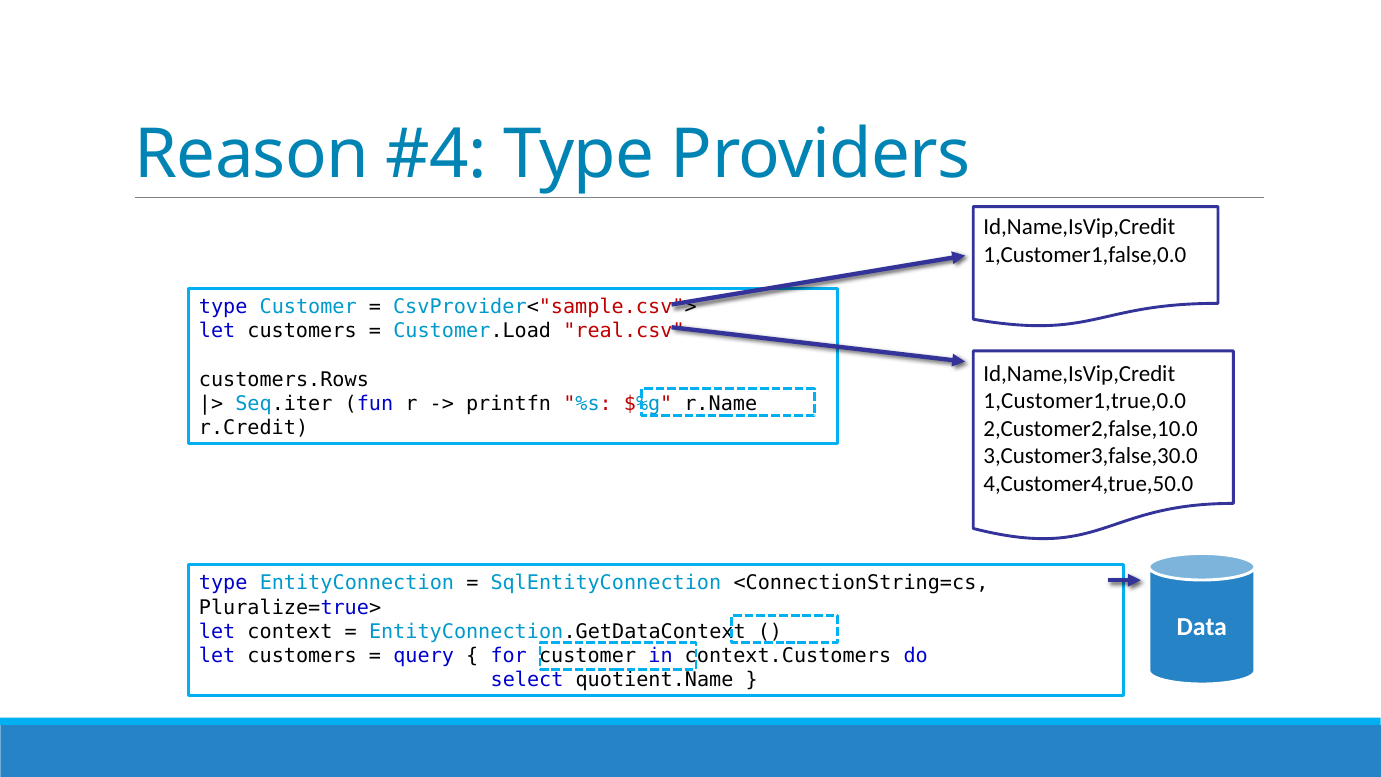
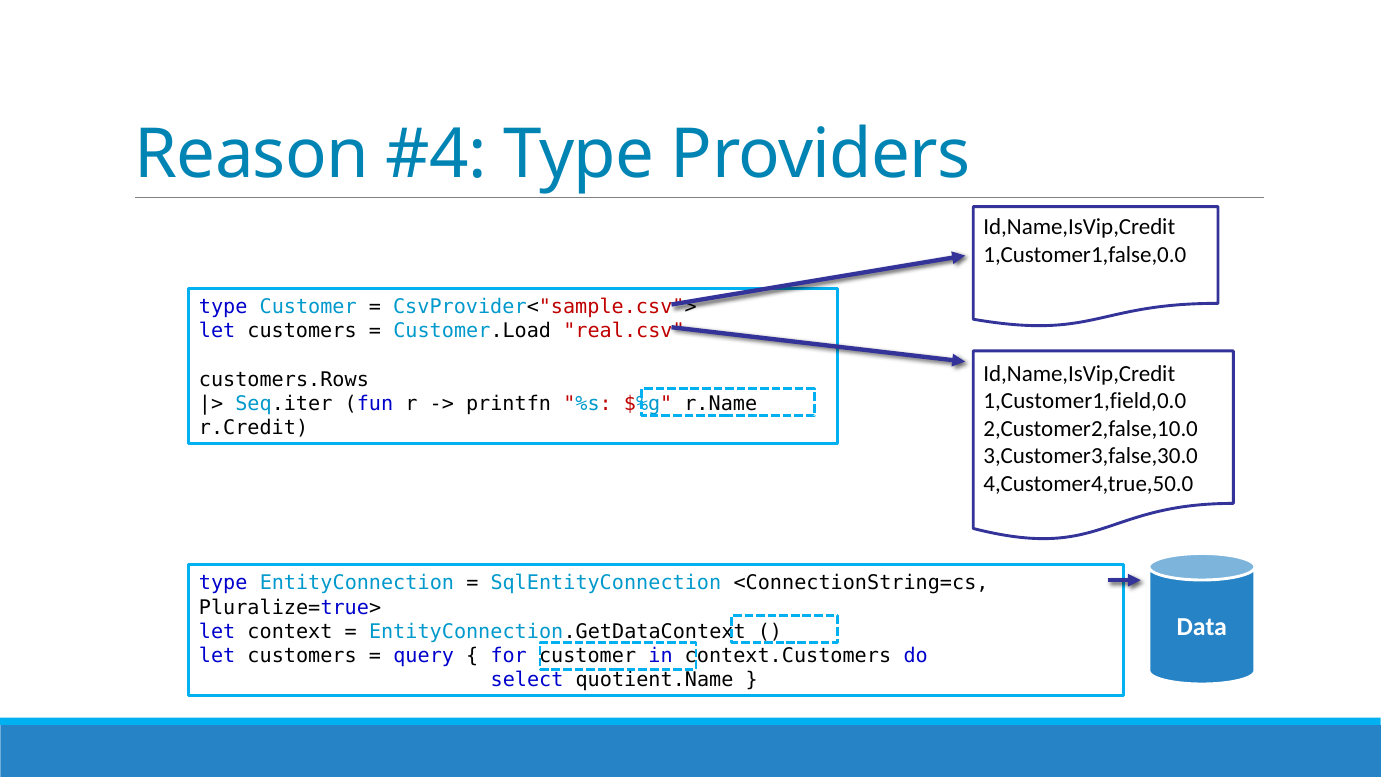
1,Customer1,true,0.0: 1,Customer1,true,0.0 -> 1,Customer1,field,0.0
